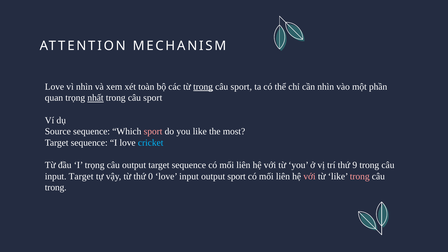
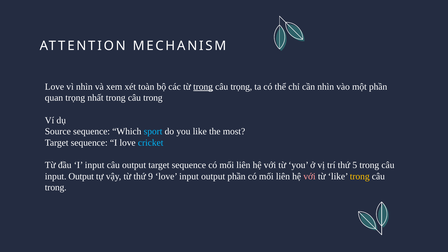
sport at (241, 87): sport -> trọng
nhất underline: present -> none
sport at (153, 98): sport -> trong
sport at (153, 132) colour: pink -> light blue
I trọng: trọng -> input
9: 9 -> 5
Target at (81, 176): Target -> Output
0: 0 -> 9
output sport: sport -> phần
trong at (360, 176) colour: pink -> yellow
